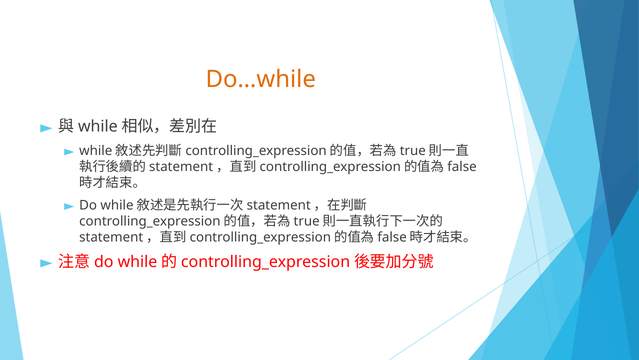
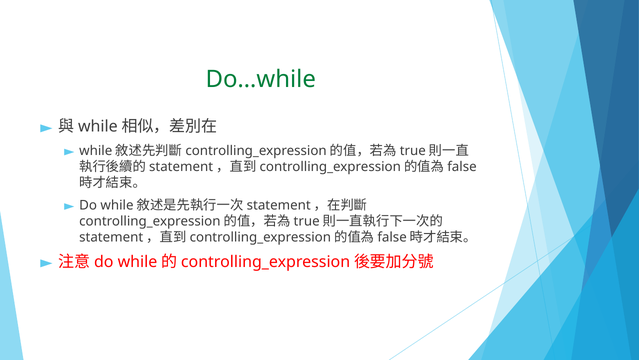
Do…while colour: orange -> green
